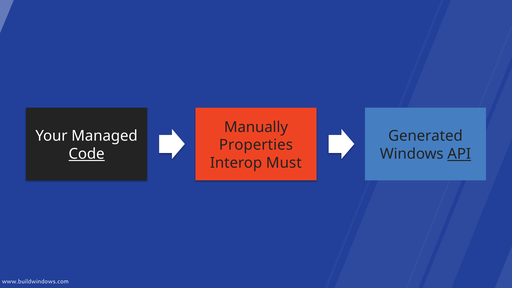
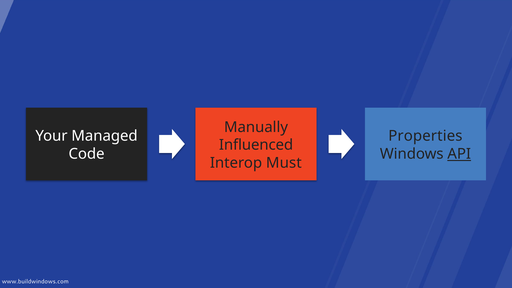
Generated: Generated -> Properties
Properties: Properties -> Influenced
Code underline: present -> none
